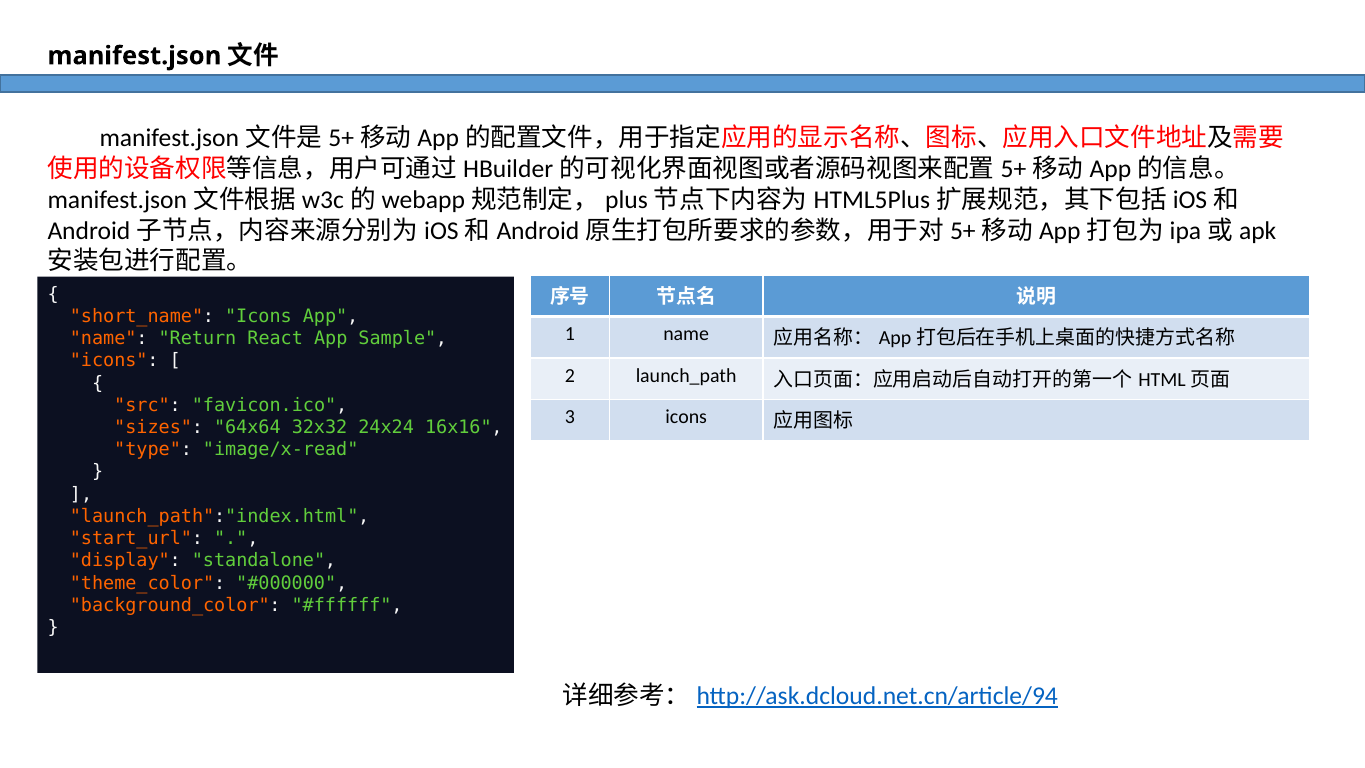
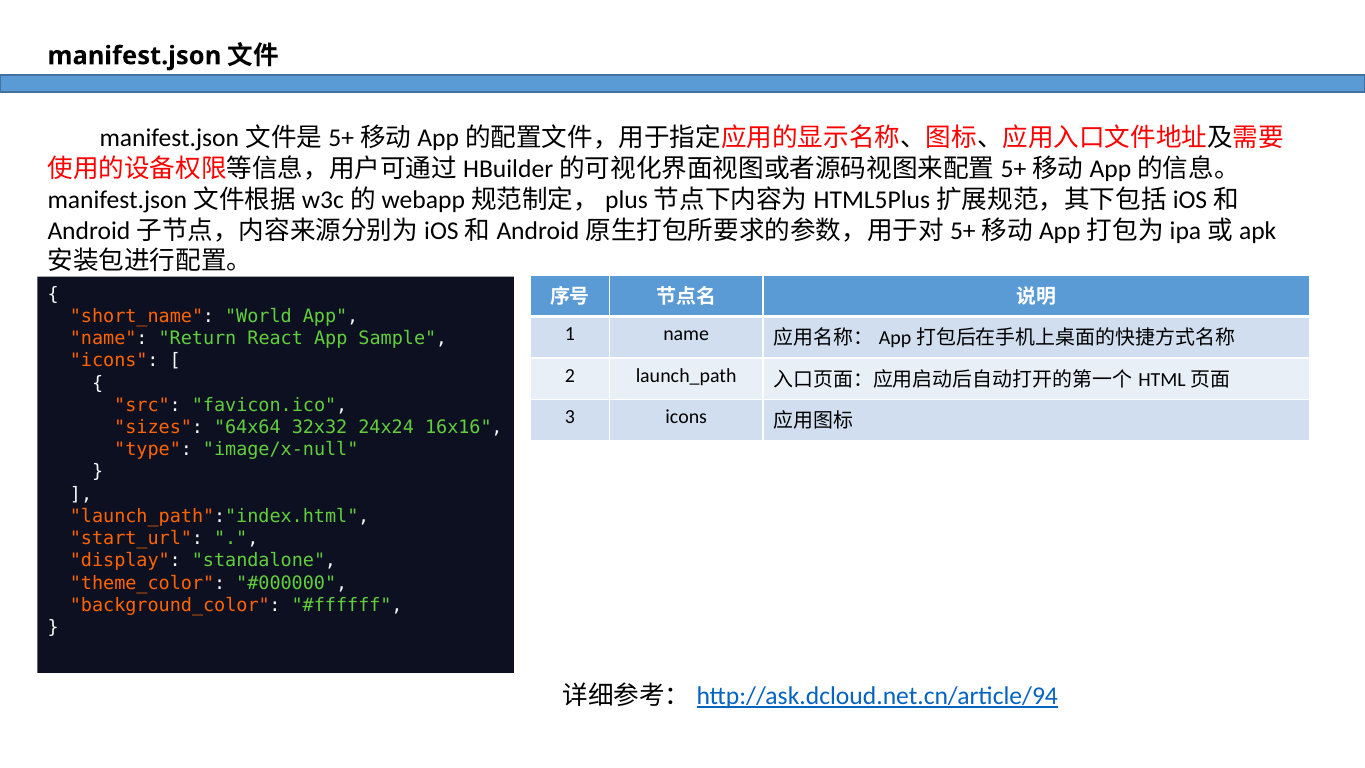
short_name Icons: Icons -> World
image/x-read: image/x-read -> image/x-null
